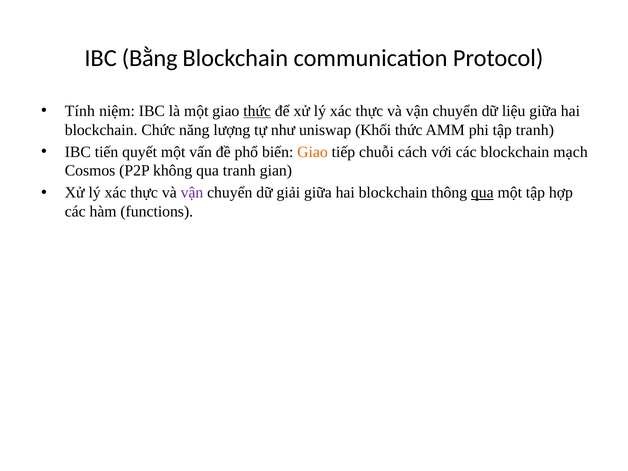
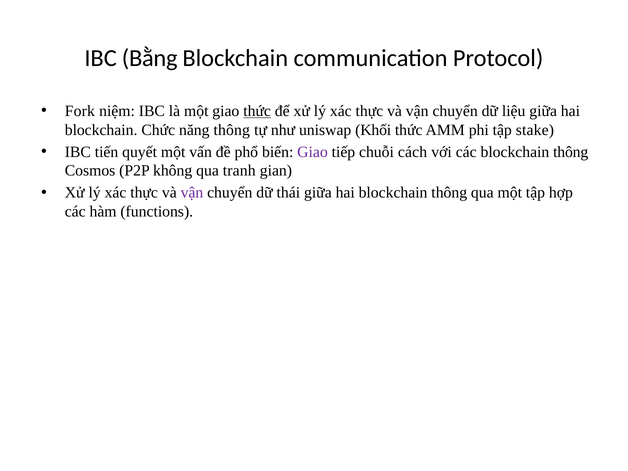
Tính: Tính -> Fork
năng lượng: lượng -> thông
tập tranh: tranh -> stake
Giao at (313, 152) colour: orange -> purple
các blockchain mạch: mạch -> thông
giải: giải -> thái
qua at (482, 193) underline: present -> none
